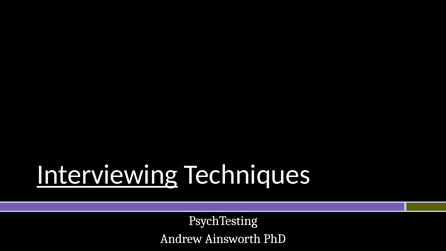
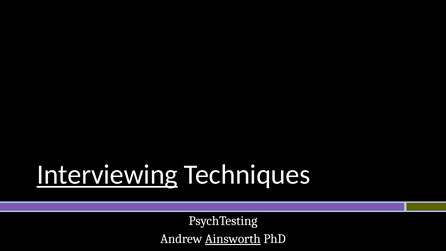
Ainsworth underline: none -> present
